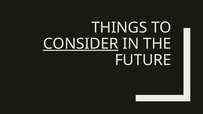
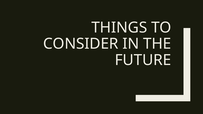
CONSIDER underline: present -> none
